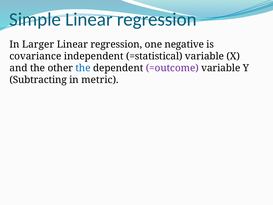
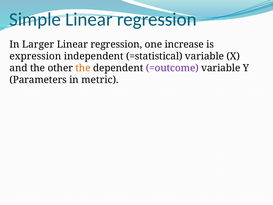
negative: negative -> increase
covariance: covariance -> expression
the at (83, 68) colour: blue -> orange
Subtracting: Subtracting -> Parameters
